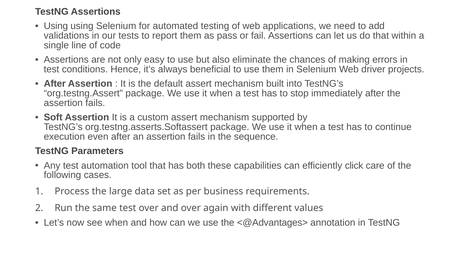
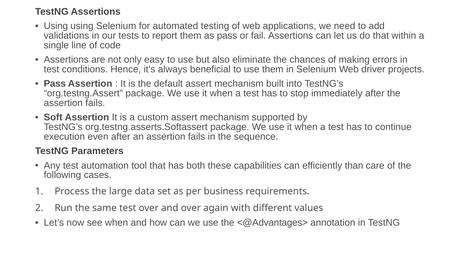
After at (55, 84): After -> Pass
click: click -> than
